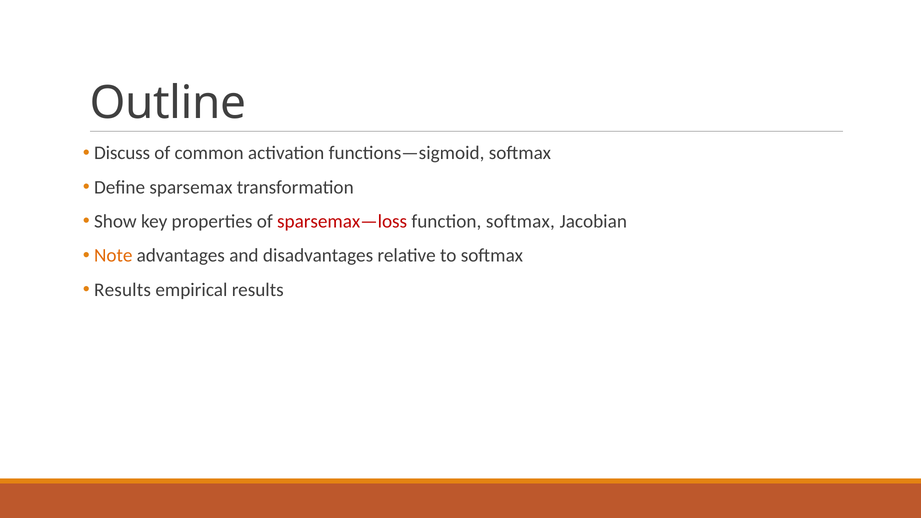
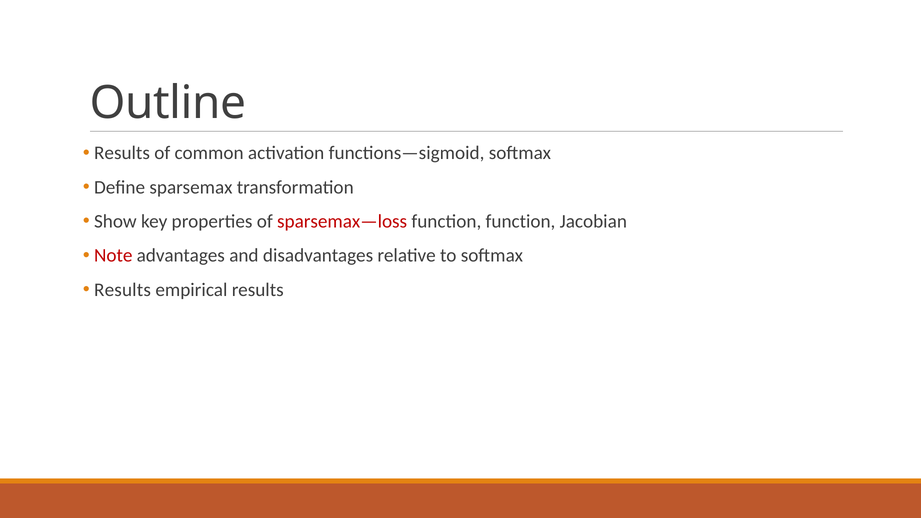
Discuss at (122, 153): Discuss -> Results
function softmax: softmax -> function
Note colour: orange -> red
